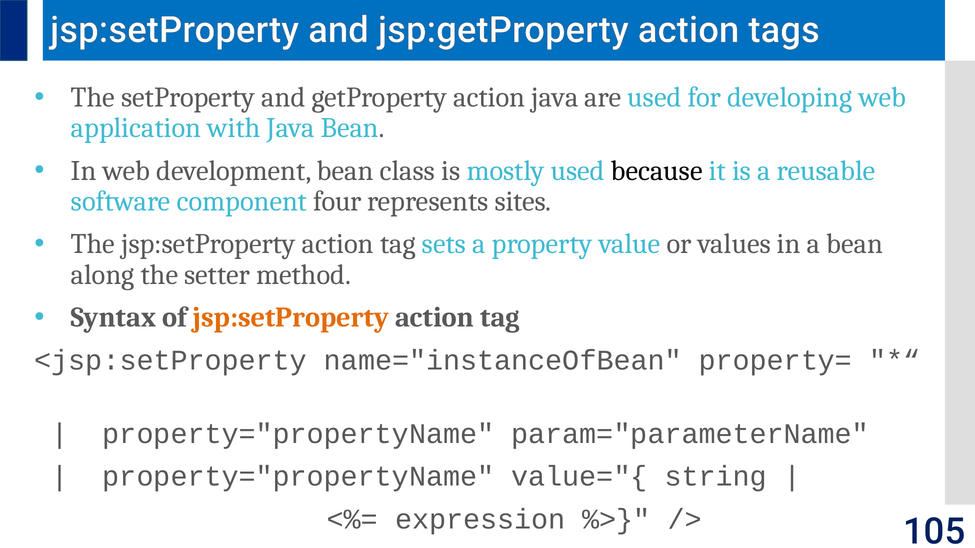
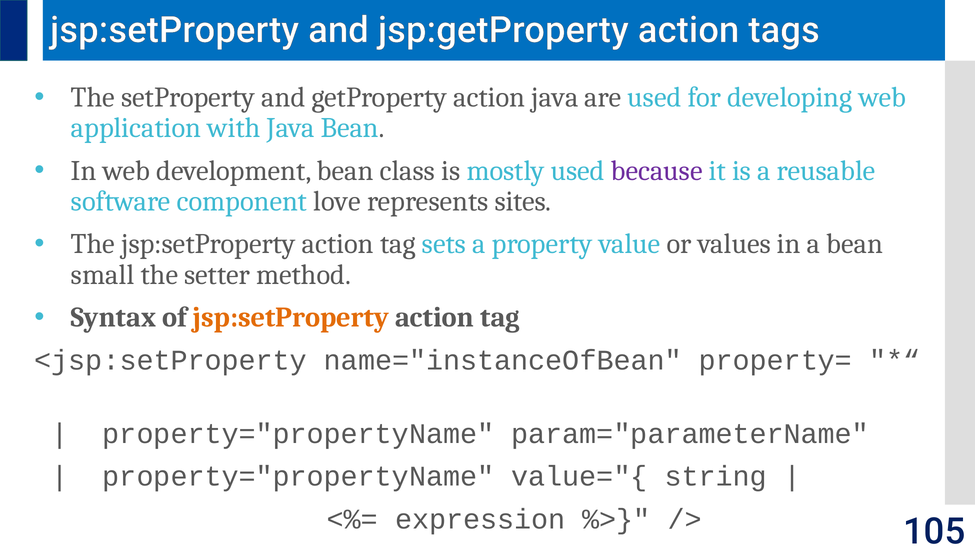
because colour: black -> purple
four: four -> love
along: along -> small
